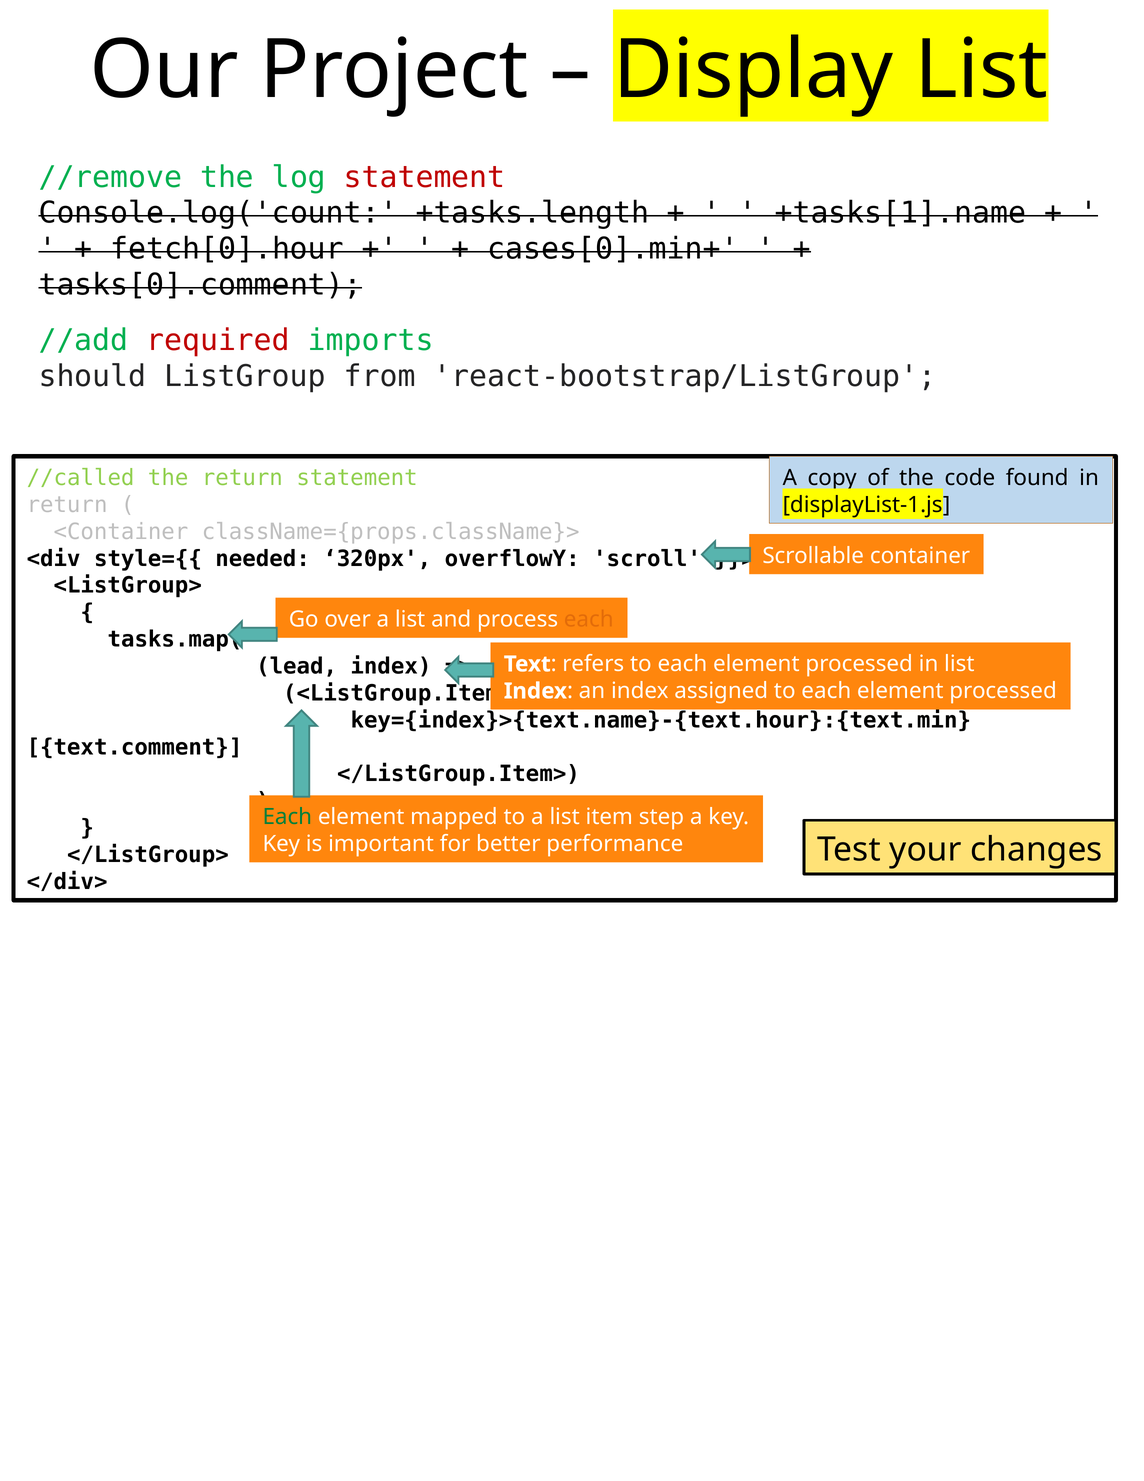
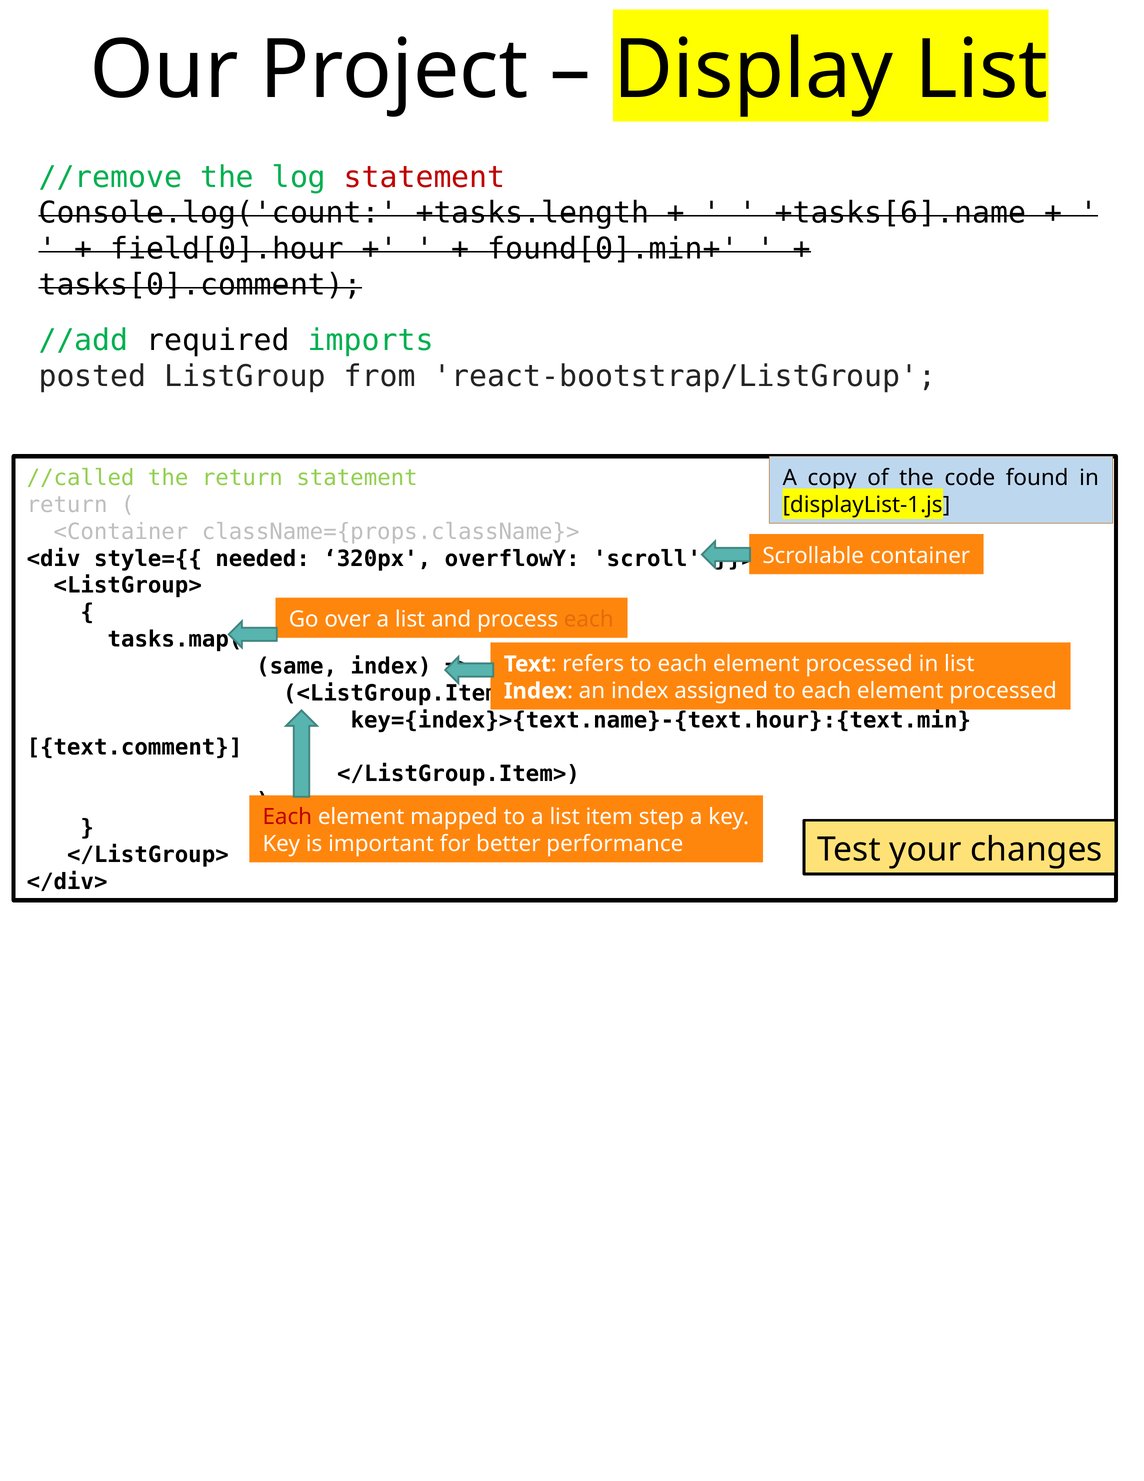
+tasks[1].name: +tasks[1].name -> +tasks[6].name
fetch[0].hour: fetch[0].hour -> field[0].hour
cases[0].min+: cases[0].min+ -> found[0].min+
required colour: red -> black
should: should -> posted
lead: lead -> same
Each at (287, 817) colour: green -> red
